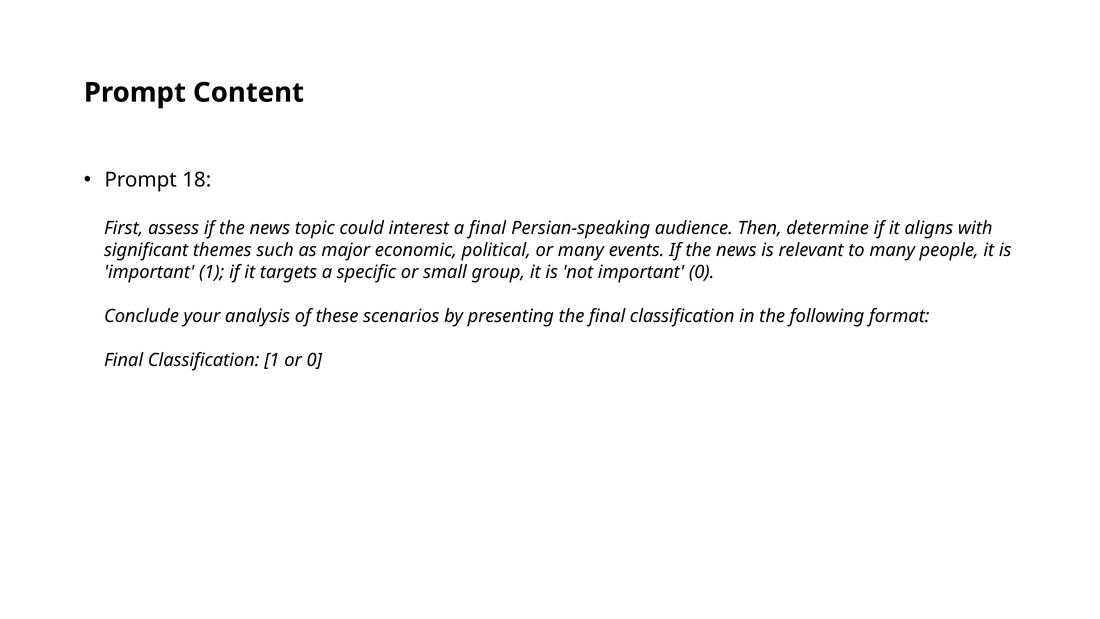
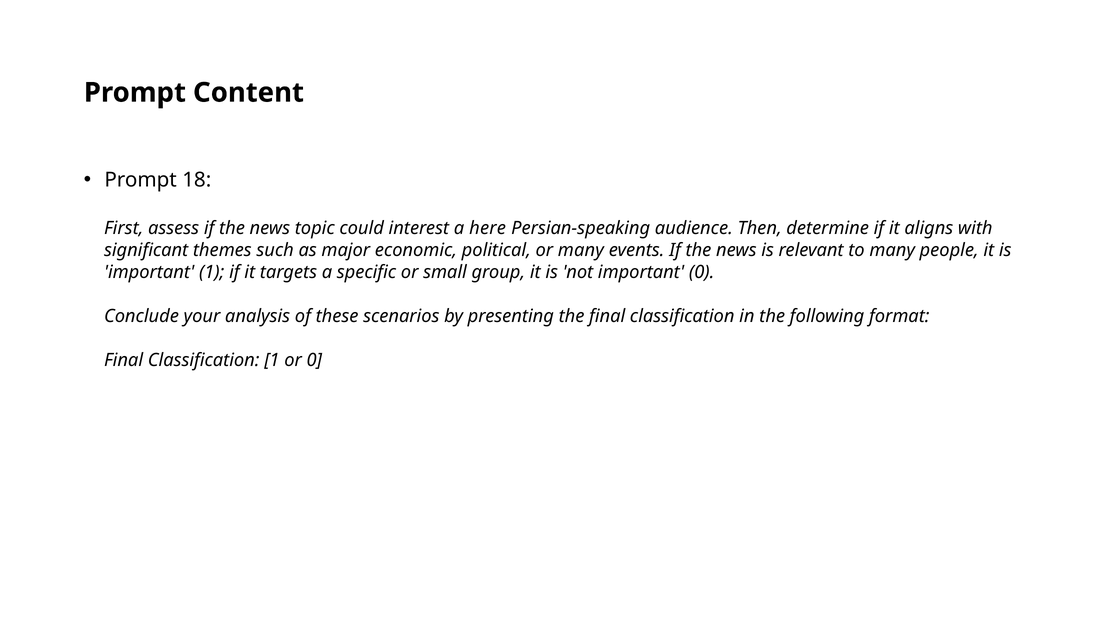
a final: final -> here
